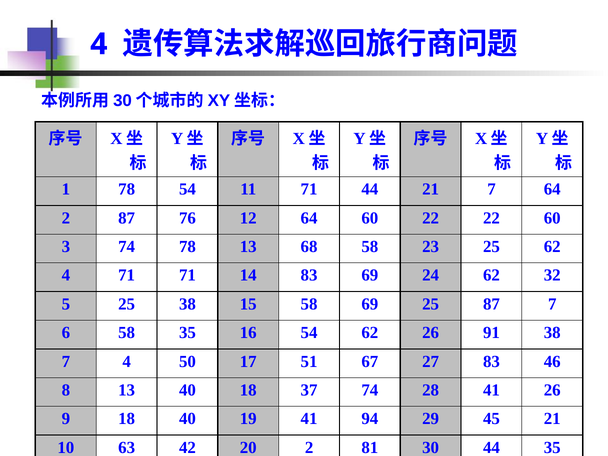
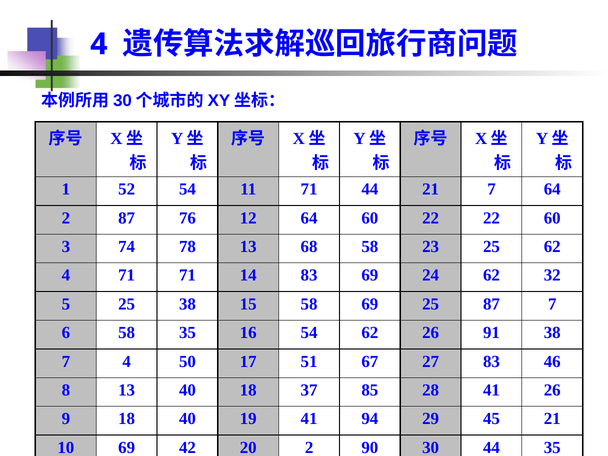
1 78: 78 -> 52
37 74: 74 -> 85
10 63: 63 -> 69
81: 81 -> 90
